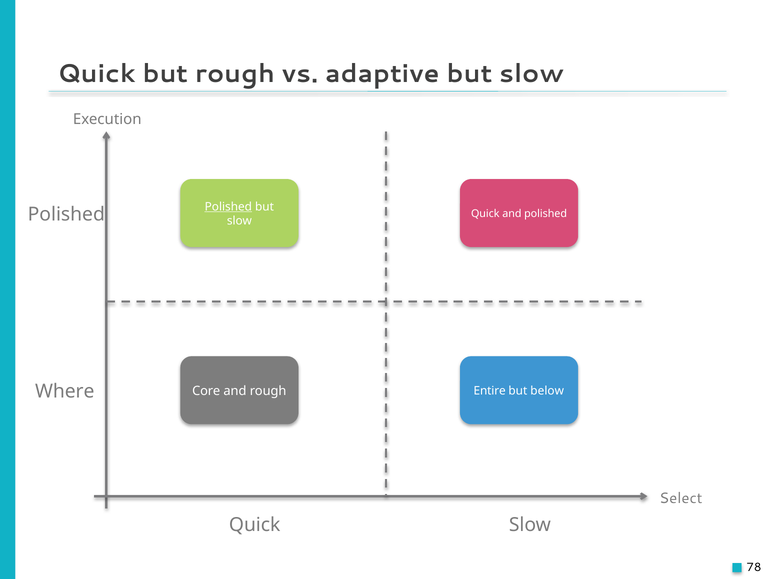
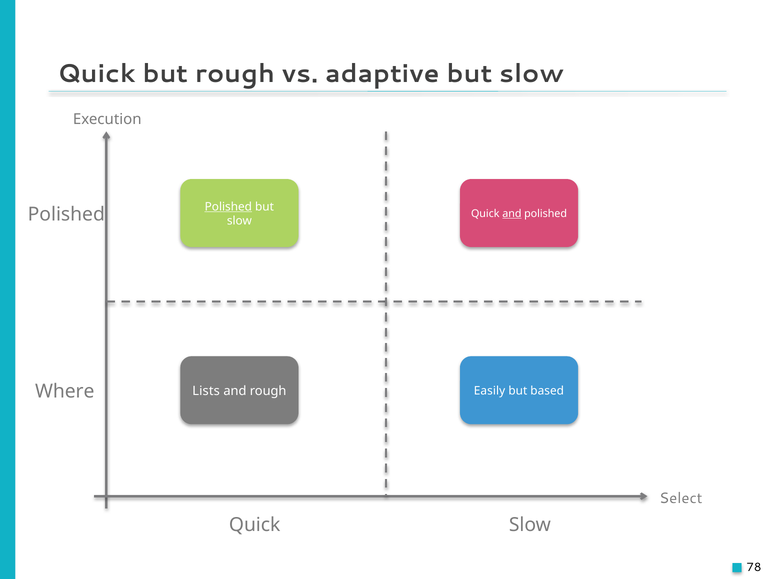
and at (512, 214) underline: none -> present
Core: Core -> Lists
Entire: Entire -> Easily
below: below -> based
